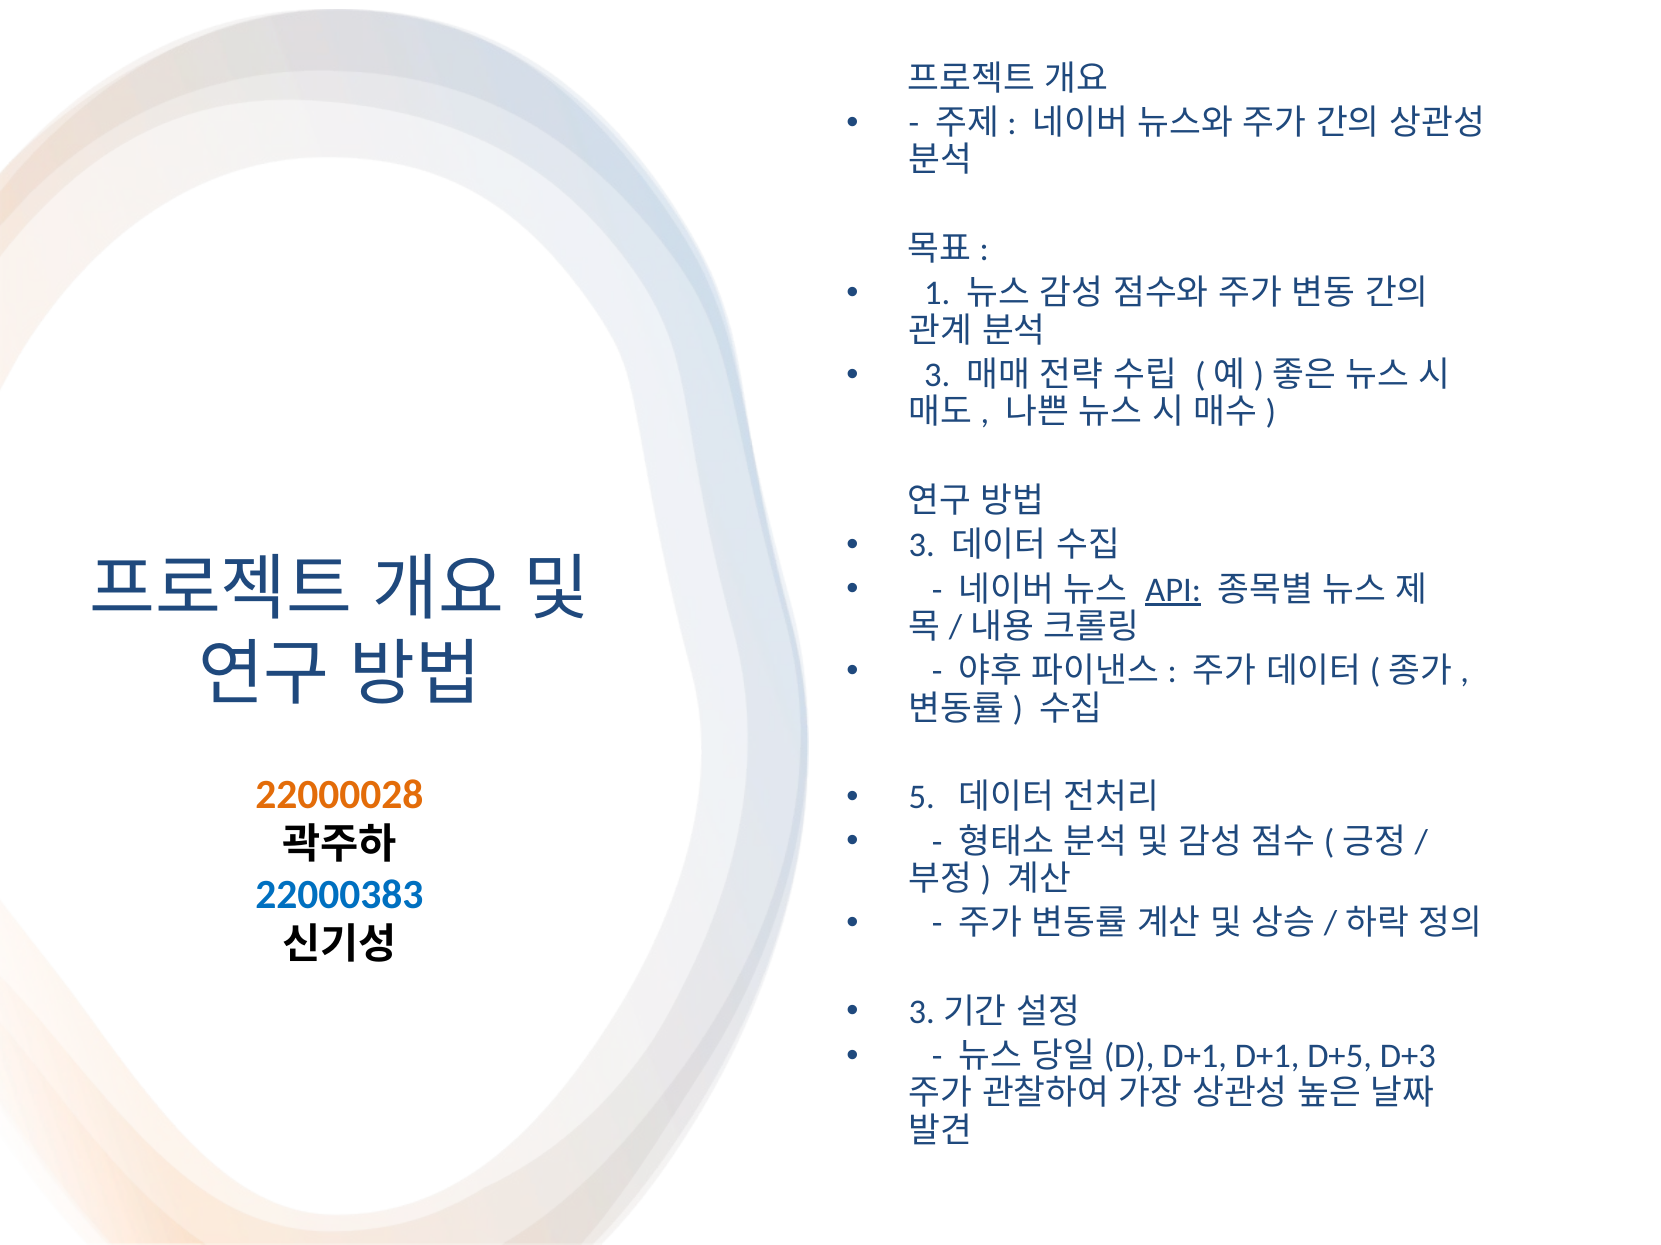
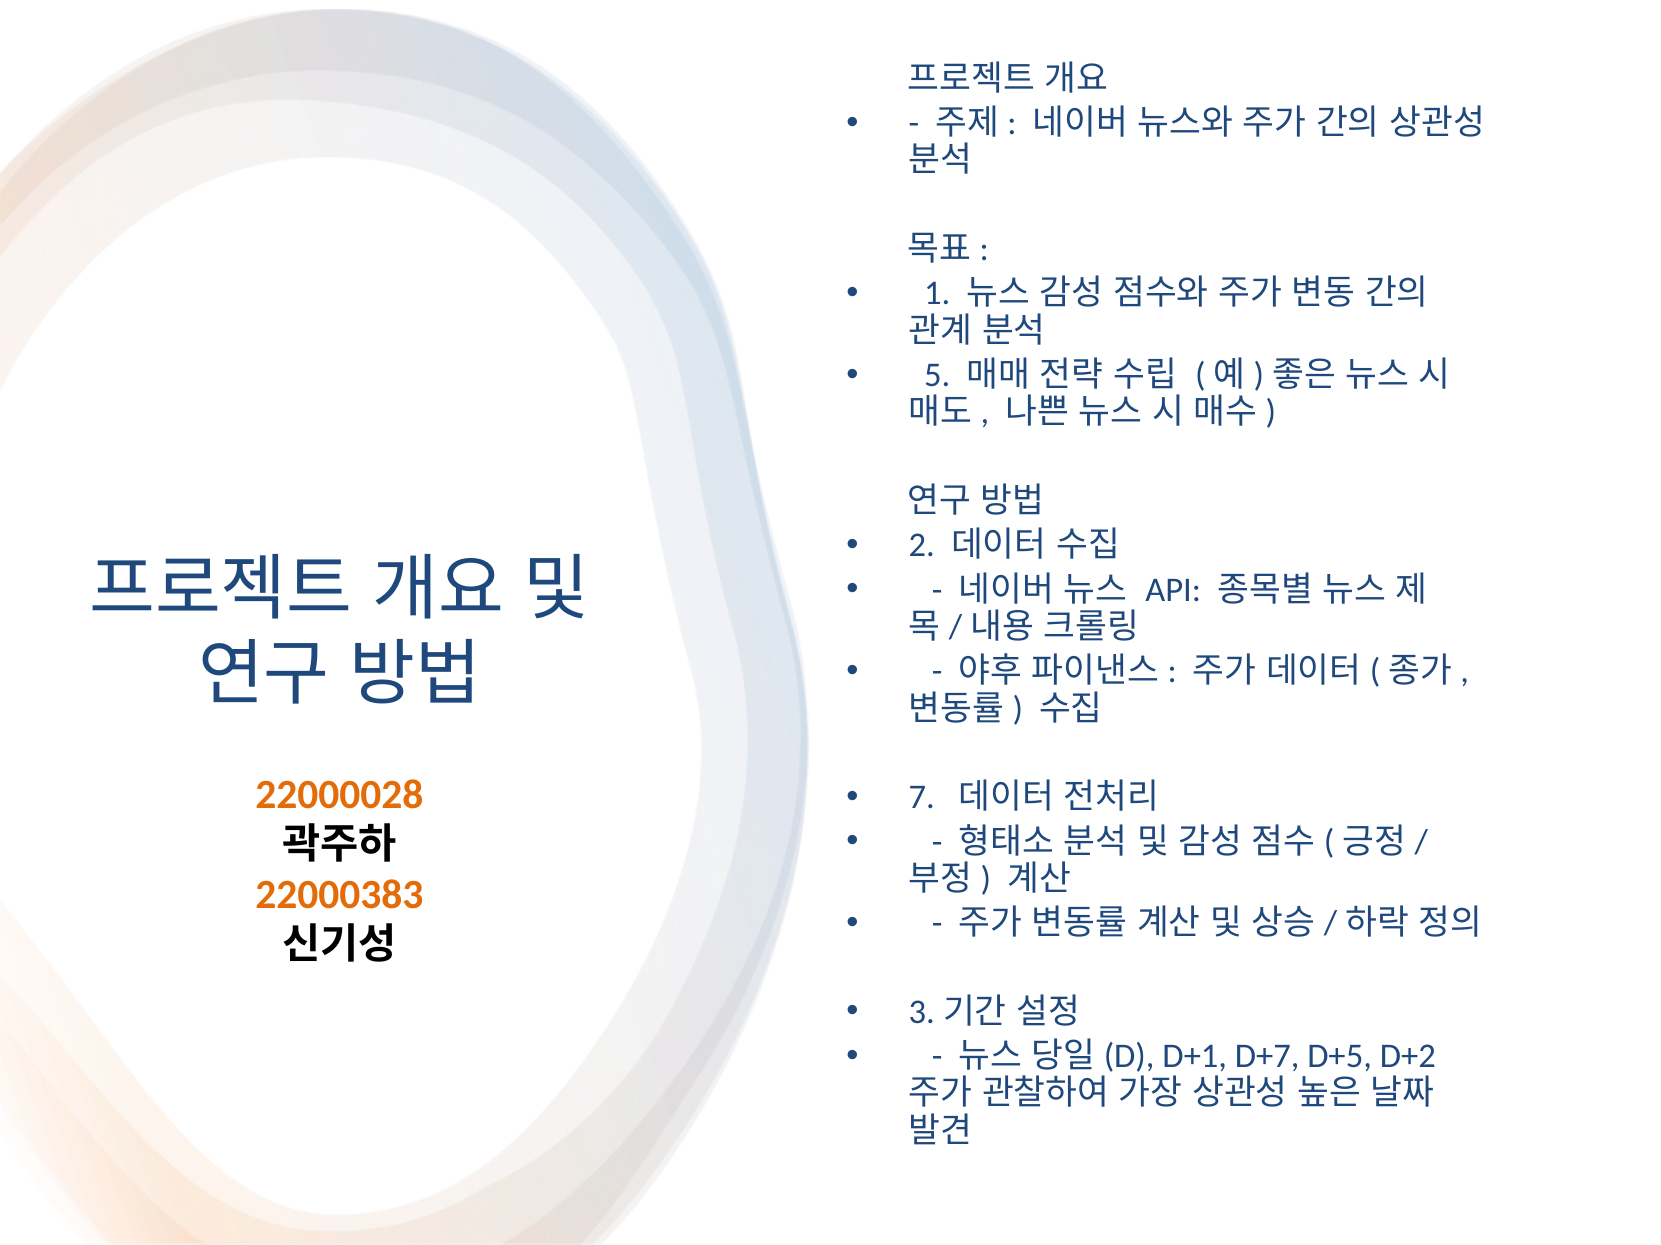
3 at (937, 375): 3 -> 5
3 at (922, 546): 3 -> 2
API underline: present -> none
5: 5 -> 7
22000383 colour: blue -> orange
D+1 D+1: D+1 -> D+7
D+3: D+3 -> D+2
